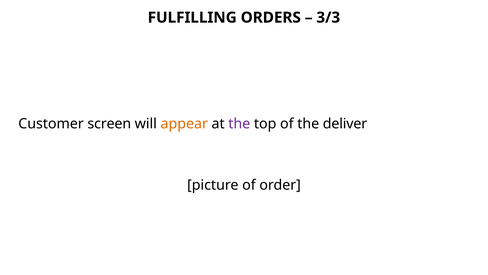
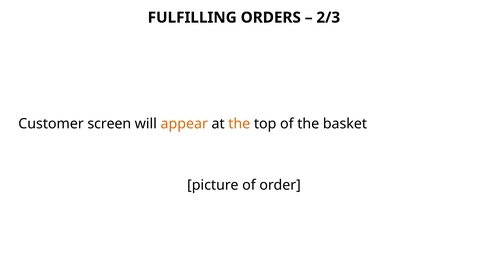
3/3: 3/3 -> 2/3
the at (239, 123) colour: purple -> orange
deliver: deliver -> basket
